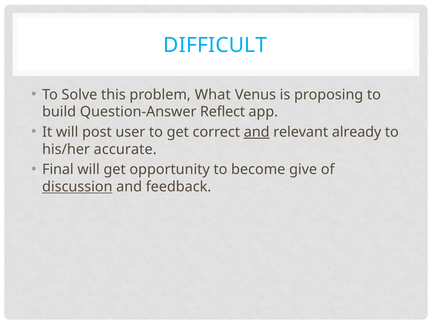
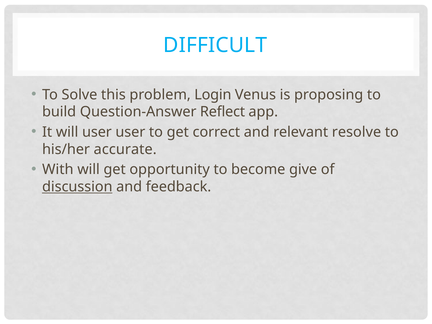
What: What -> Login
will post: post -> user
and at (257, 132) underline: present -> none
already: already -> resolve
Final: Final -> With
